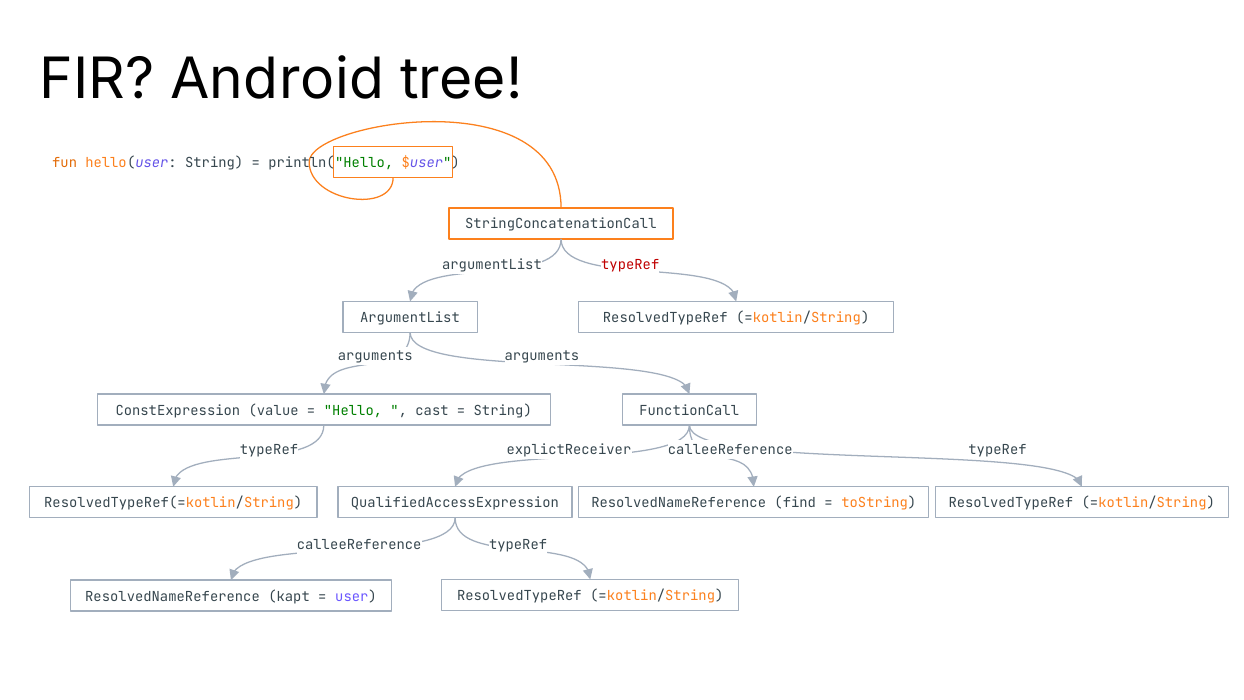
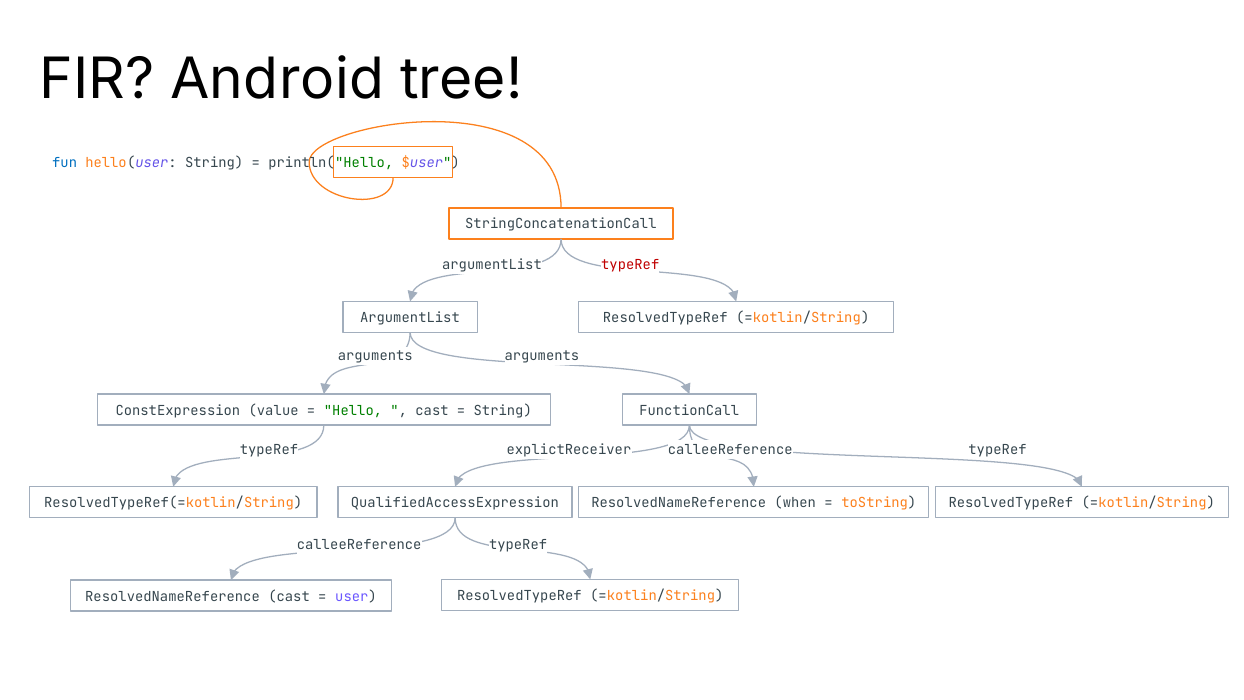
fun colour: orange -> blue
find: find -> when
ResolvedNameReference kapt: kapt -> cast
